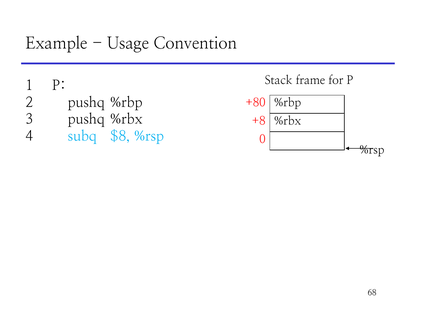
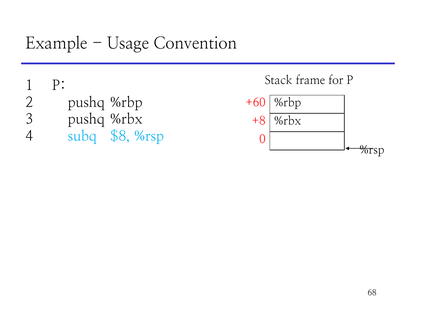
+80: +80 -> +60
